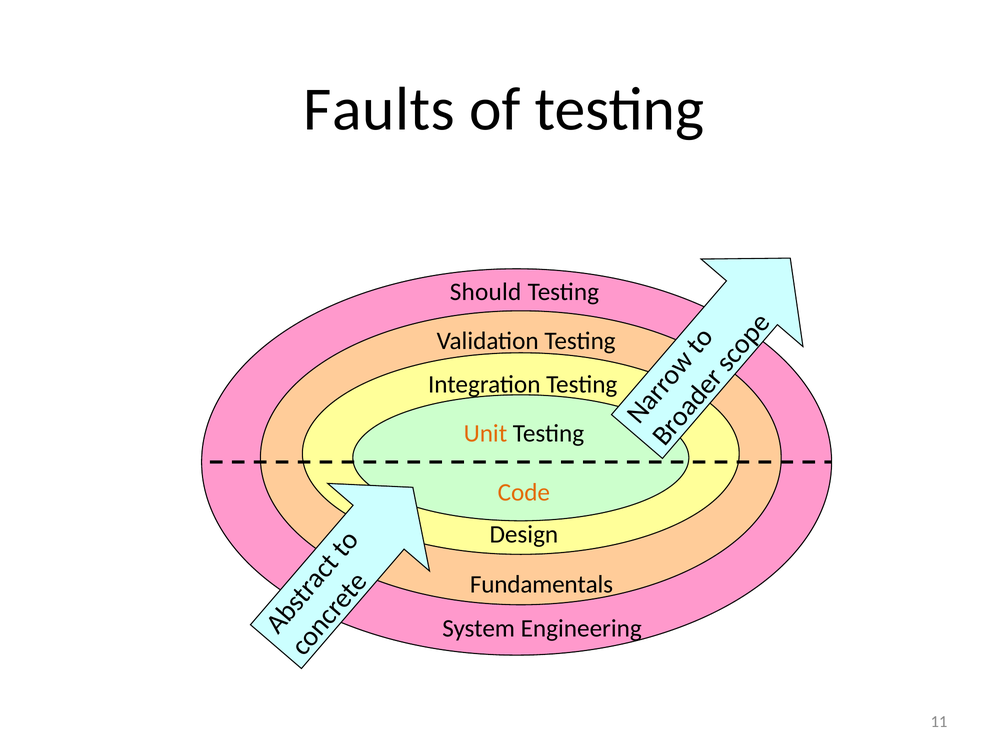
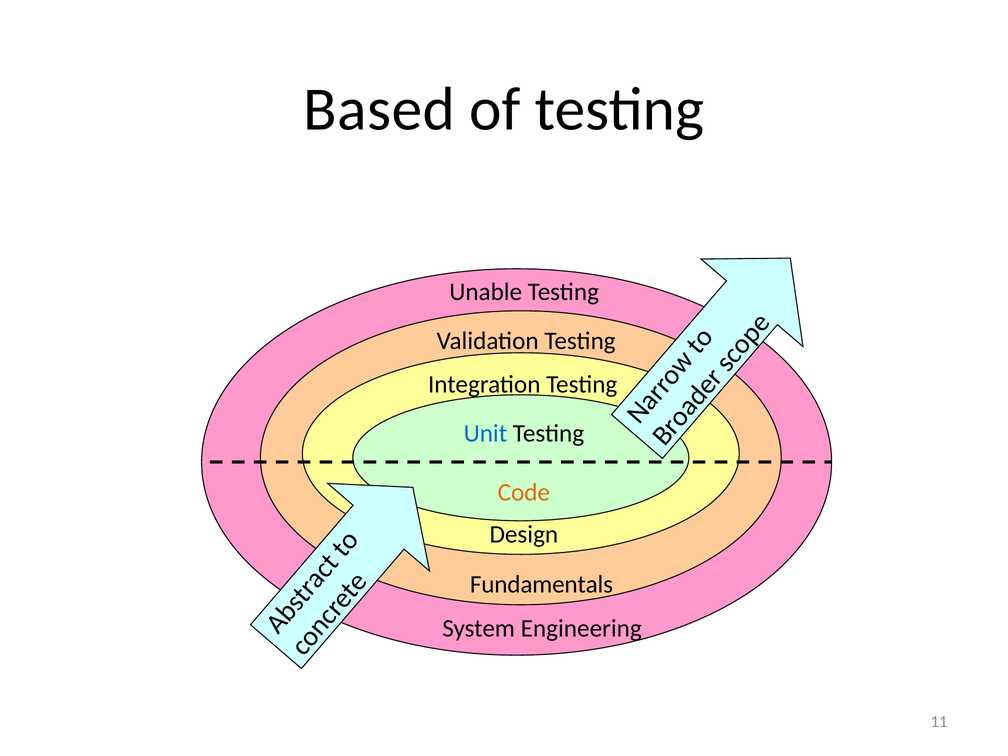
Faults: Faults -> Based
Should: Should -> Unable
Unit colour: orange -> blue
